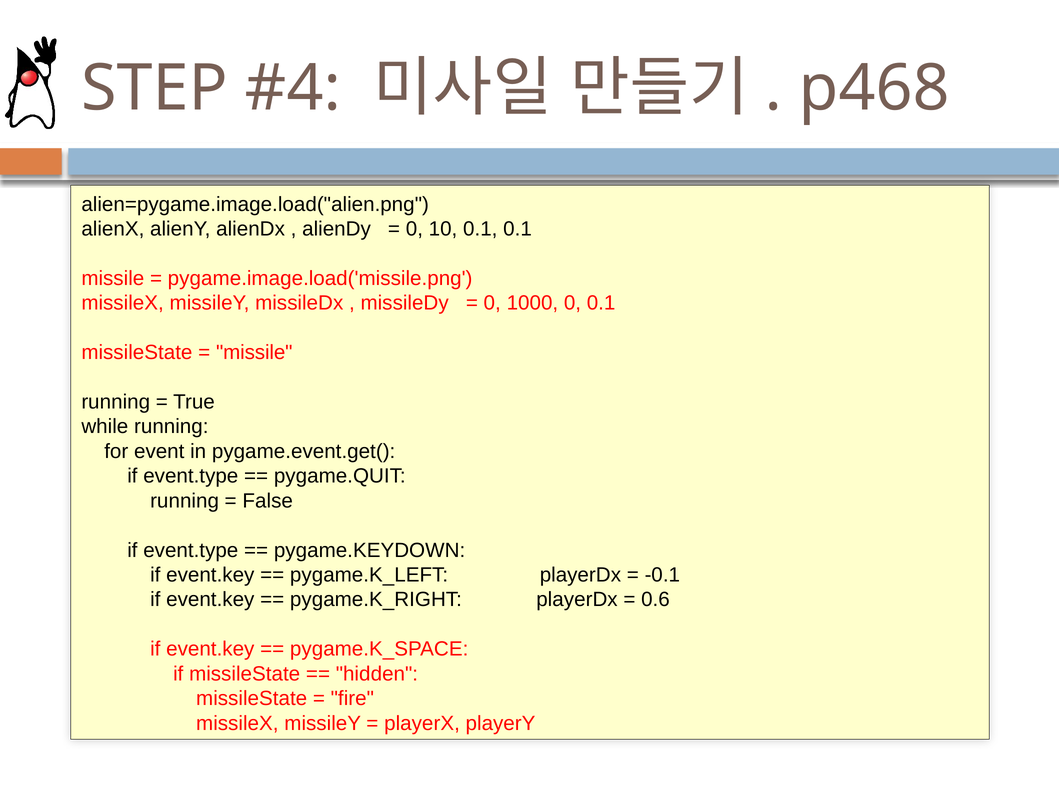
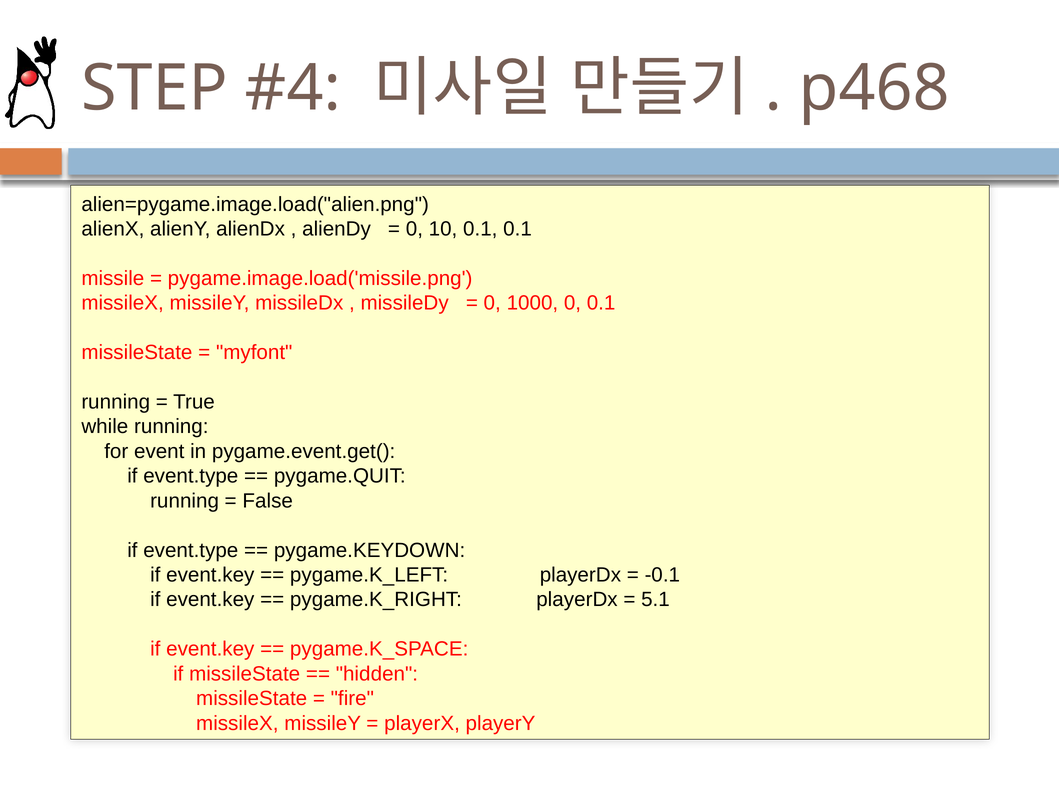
missile at (254, 353): missile -> myfont
0.6: 0.6 -> 5.1
